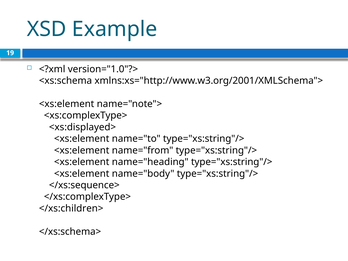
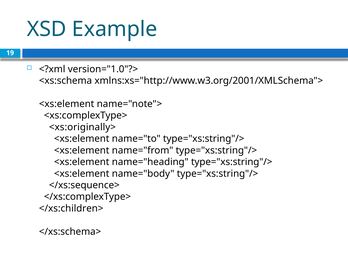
<xs:displayed>: <xs:displayed> -> <xs:originally>
